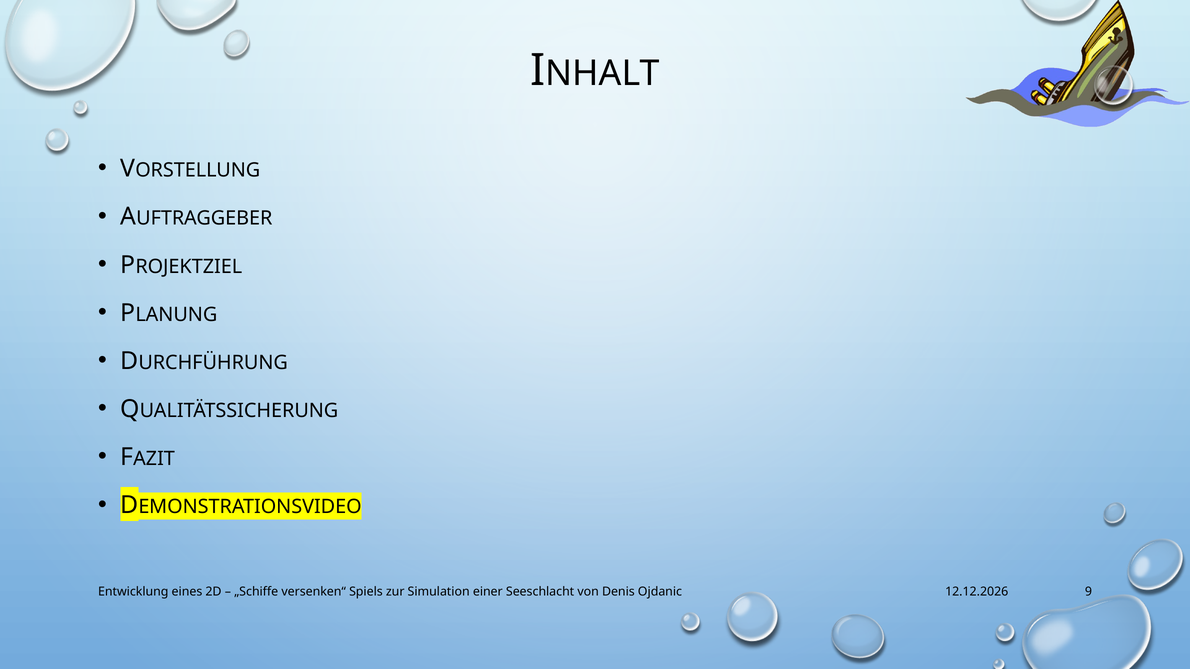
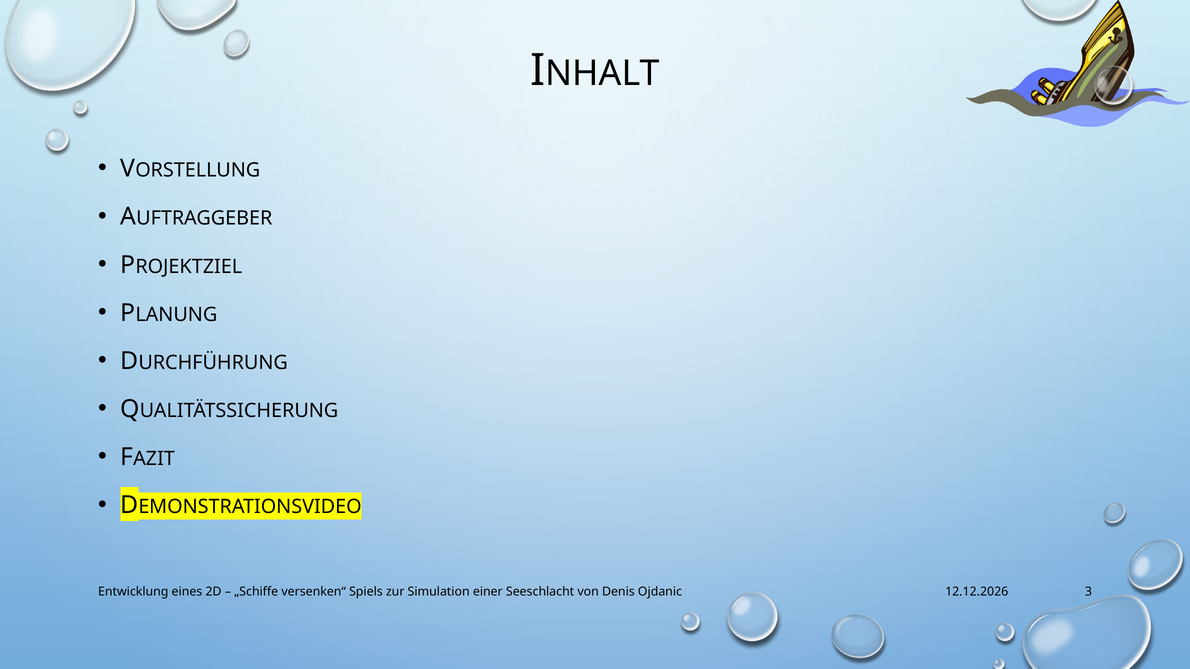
9: 9 -> 3
